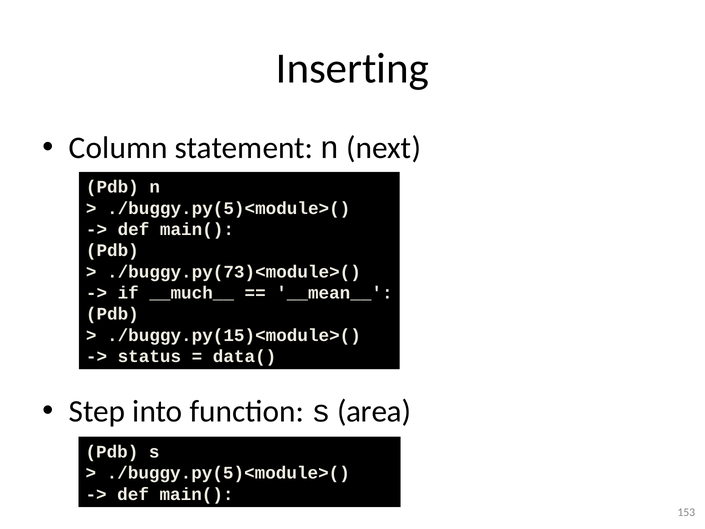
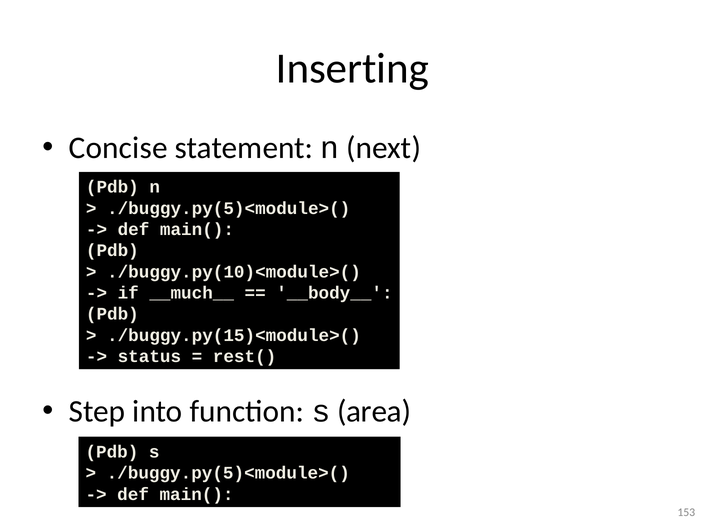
Column: Column -> Concise
./buggy.py(73)<module>(: ./buggy.py(73)<module>( -> ./buggy.py(10)<module>(
__mean__: __mean__ -> __body__
data(: data( -> rest(
